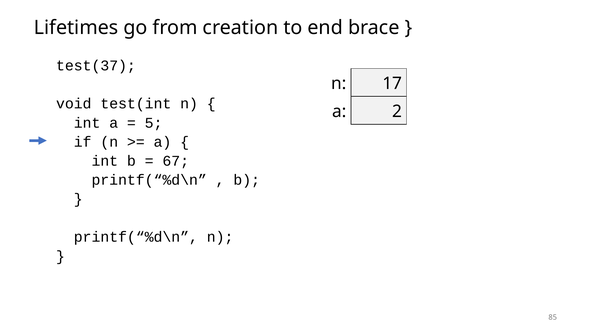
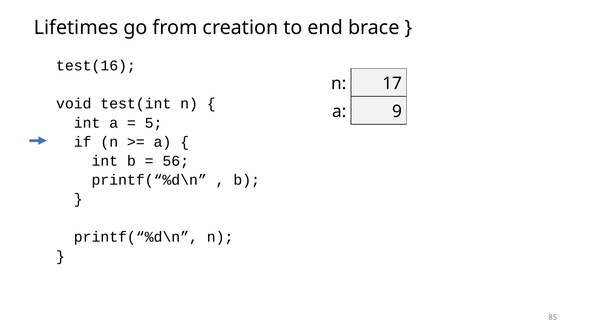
test(37: test(37 -> test(16
2: 2 -> 9
67: 67 -> 56
